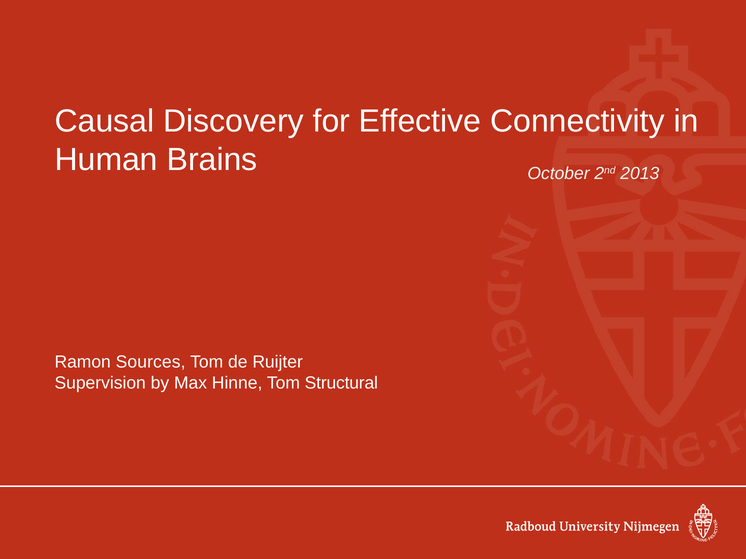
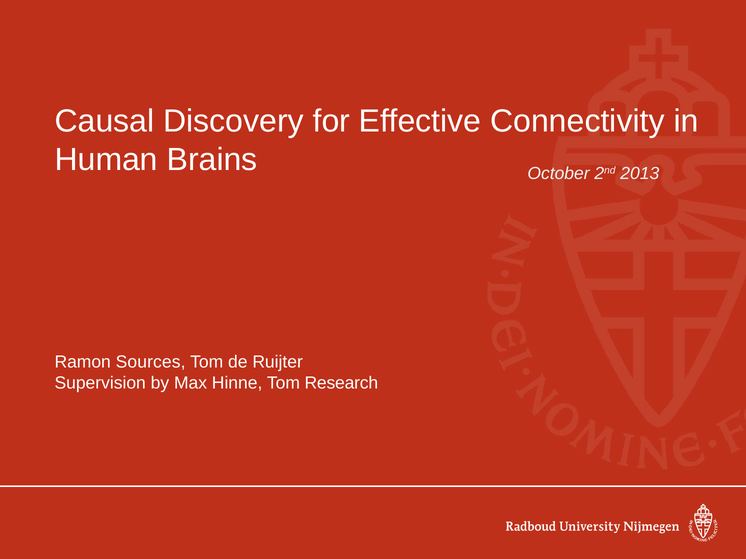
Structural: Structural -> Research
